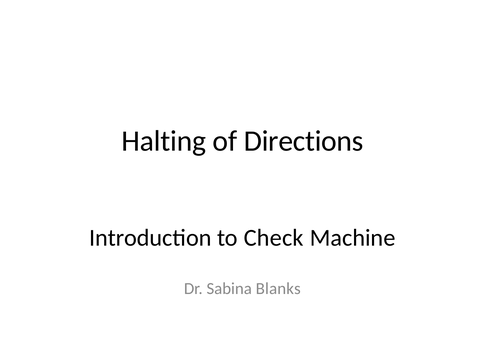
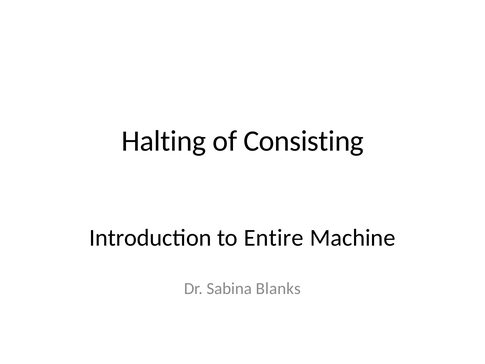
Directions: Directions -> Consisting
Check: Check -> Entire
